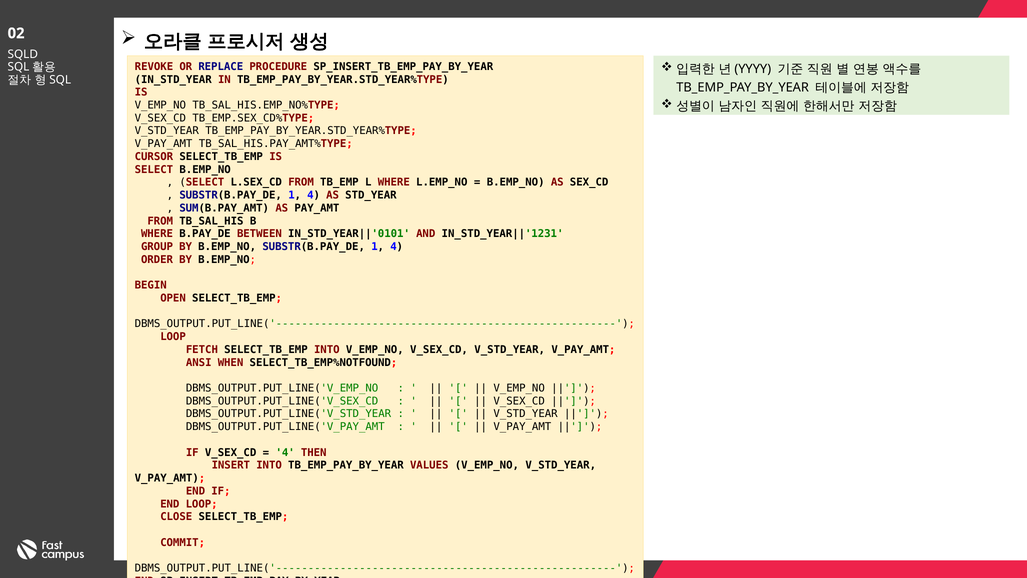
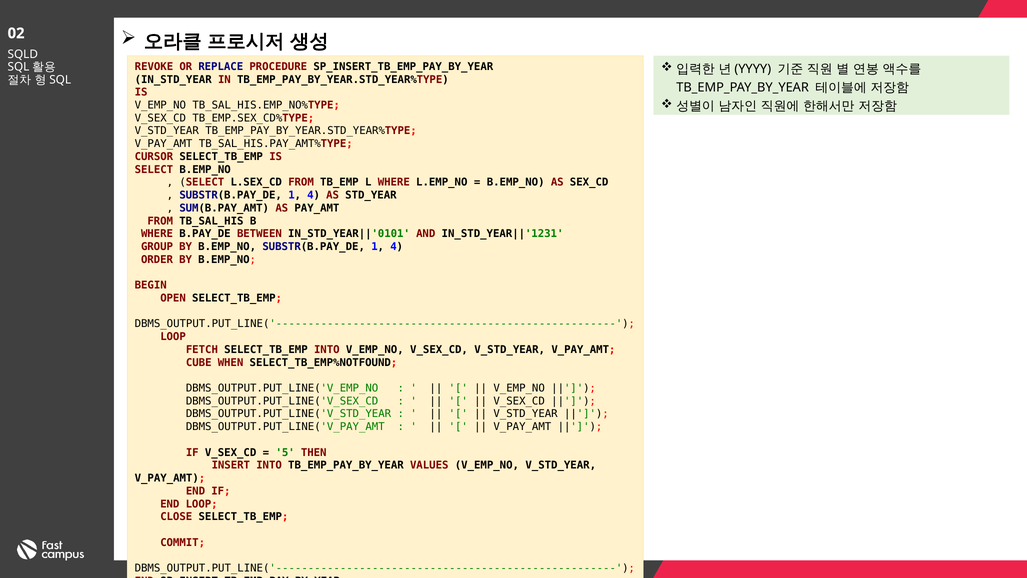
ANSI: ANSI -> CUBE
4 at (285, 452): 4 -> 5
